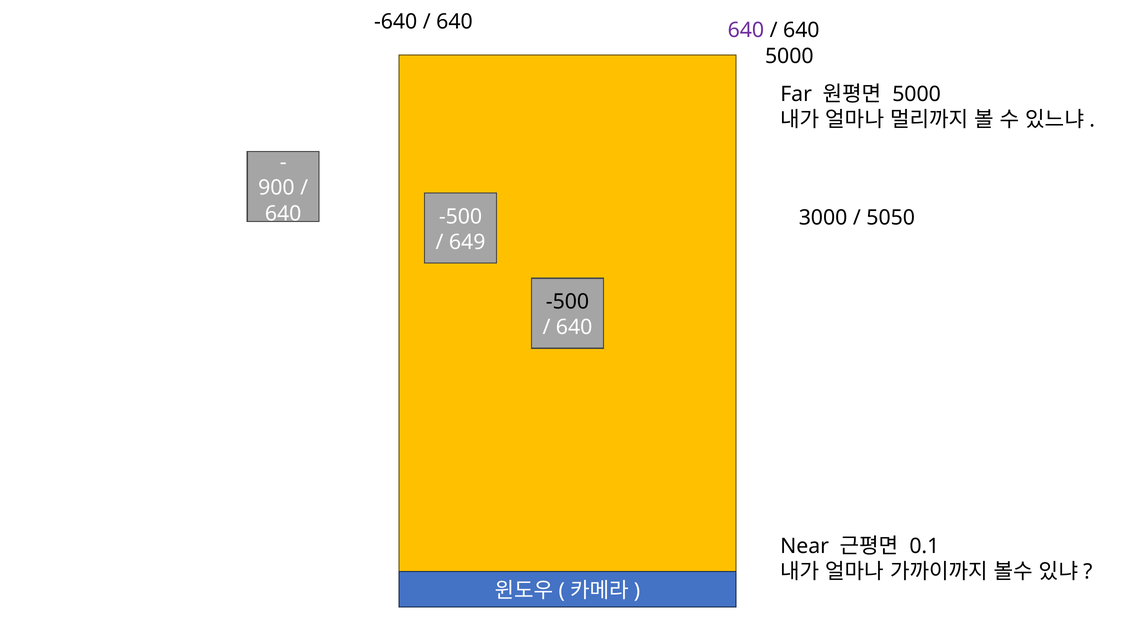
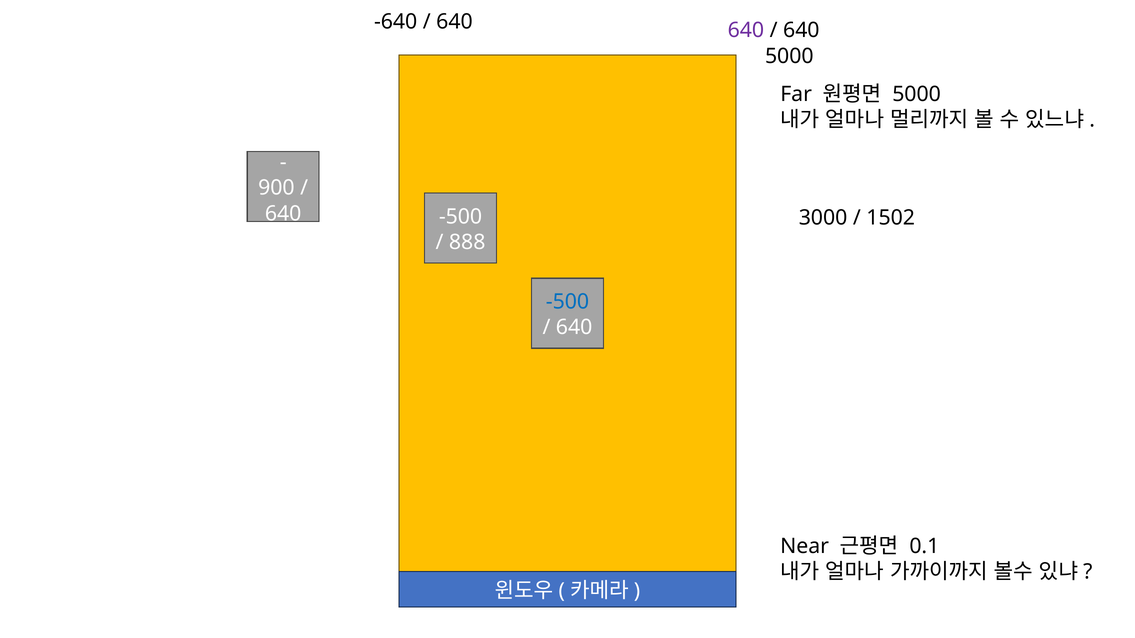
5050: 5050 -> 1502
649: 649 -> 888
-500 at (567, 302) colour: black -> blue
